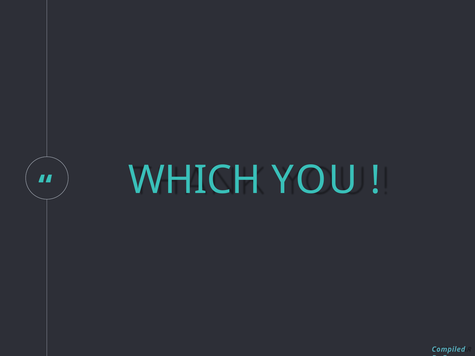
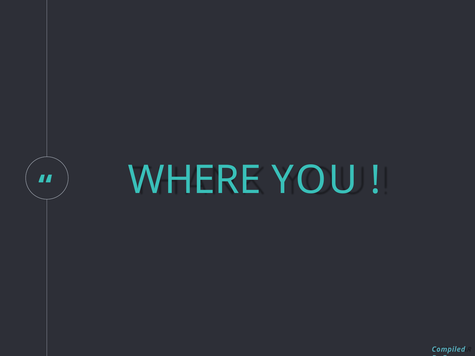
WHICH: WHICH -> WHERE
